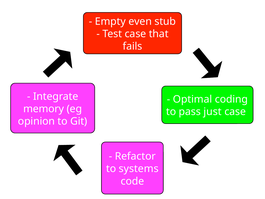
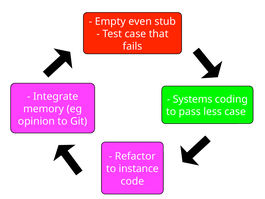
Optimal: Optimal -> Systems
just: just -> less
systems: systems -> instance
